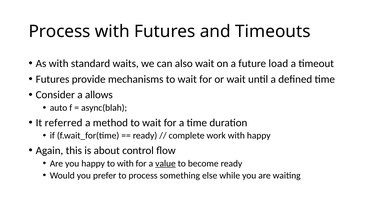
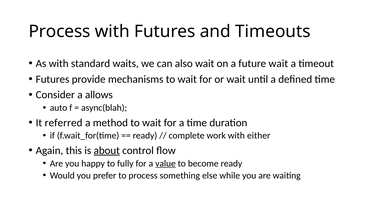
future load: load -> wait
with happy: happy -> either
about underline: none -> present
to with: with -> fully
